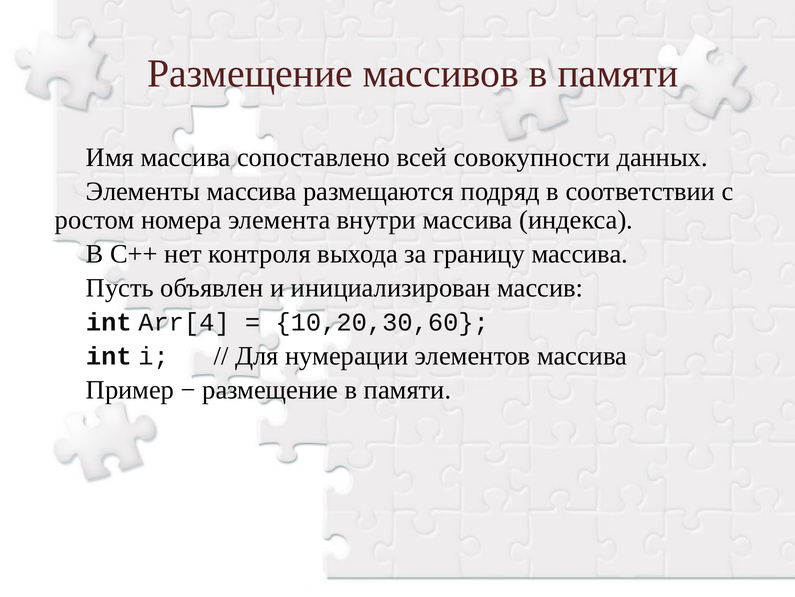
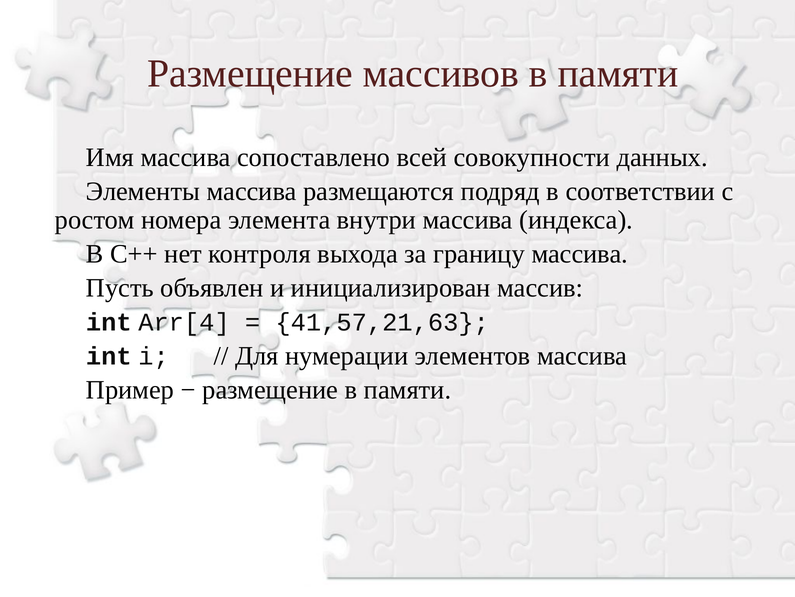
10,20,30,60: 10,20,30,60 -> 41,57,21,63
